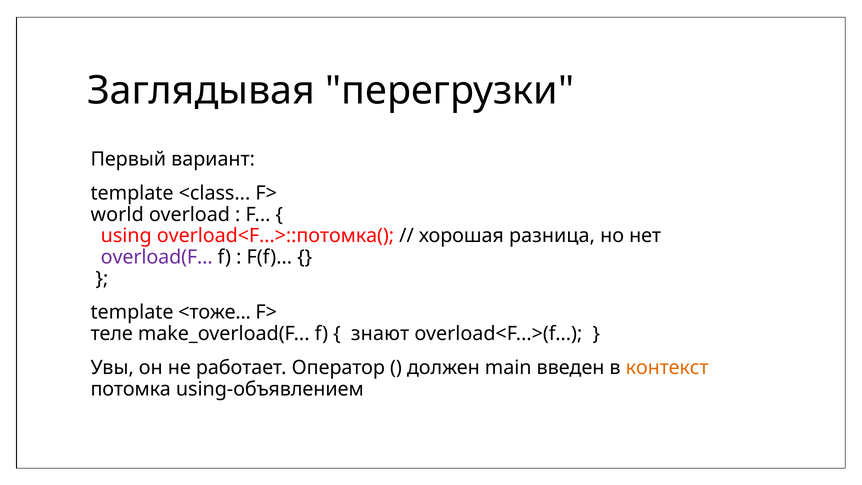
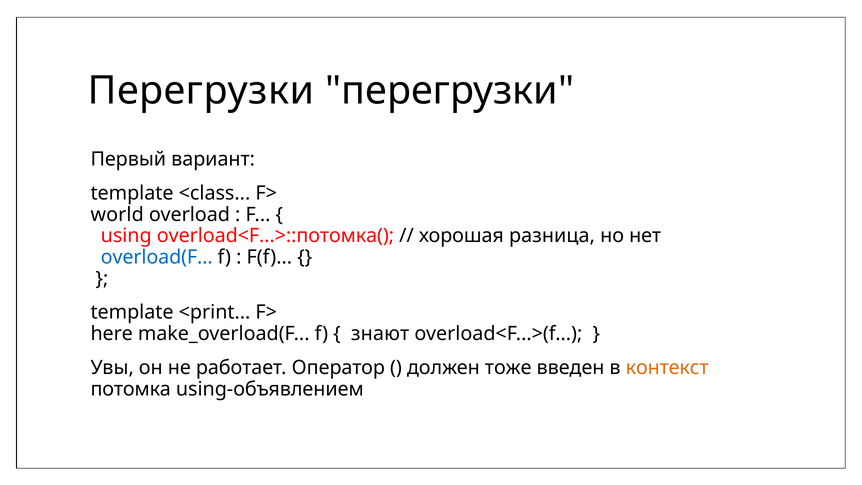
Заглядывая at (201, 91): Заглядывая -> Перегрузки
overload(F colour: purple -> blue
<тоже: <тоже -> <print
теле: теле -> here
main: main -> тоже
